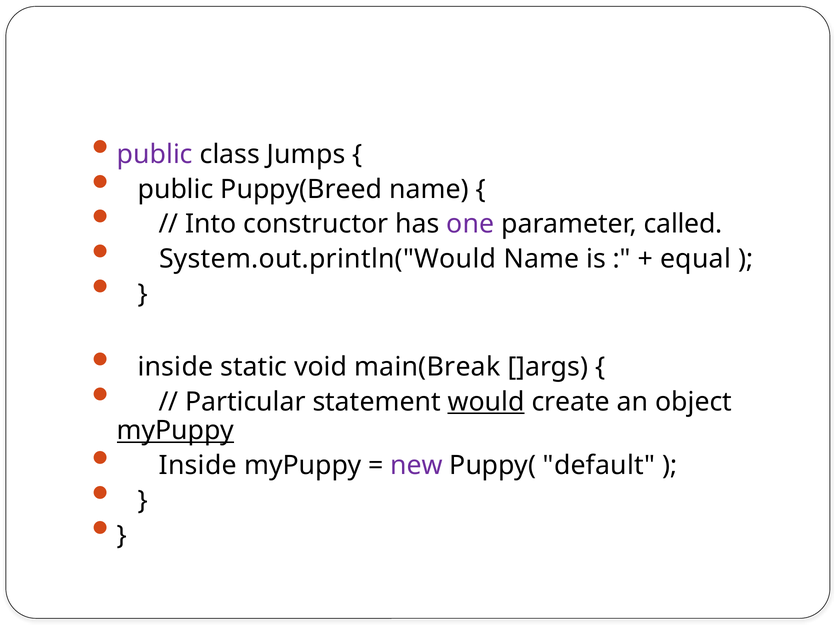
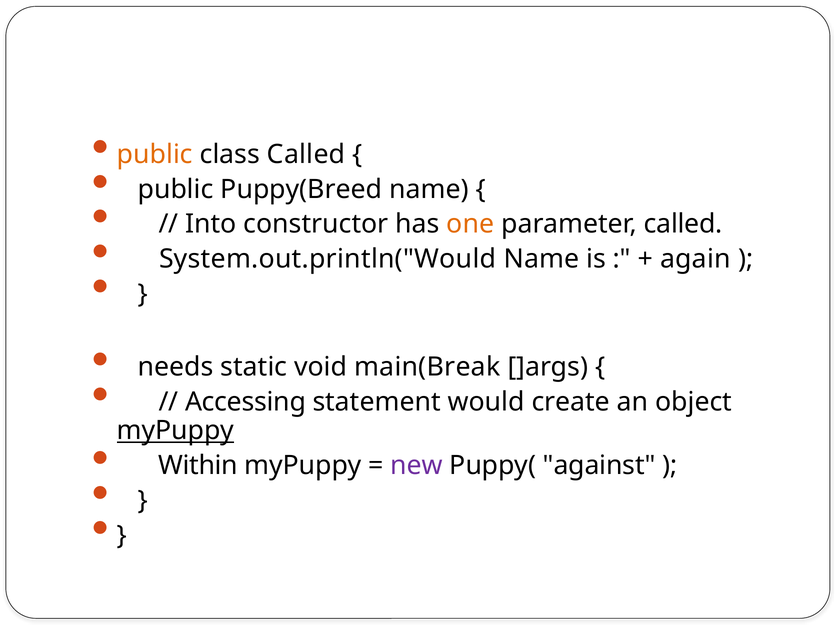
public at (155, 154) colour: purple -> orange
class Jumps: Jumps -> Called
one colour: purple -> orange
equal: equal -> again
inside at (175, 367): inside -> needs
Particular: Particular -> Accessing
would underline: present -> none
Inside at (198, 466): Inside -> Within
default: default -> against
